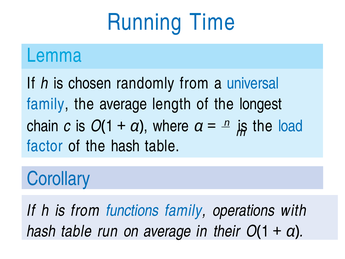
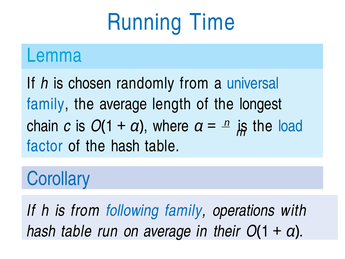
functions: functions -> following
